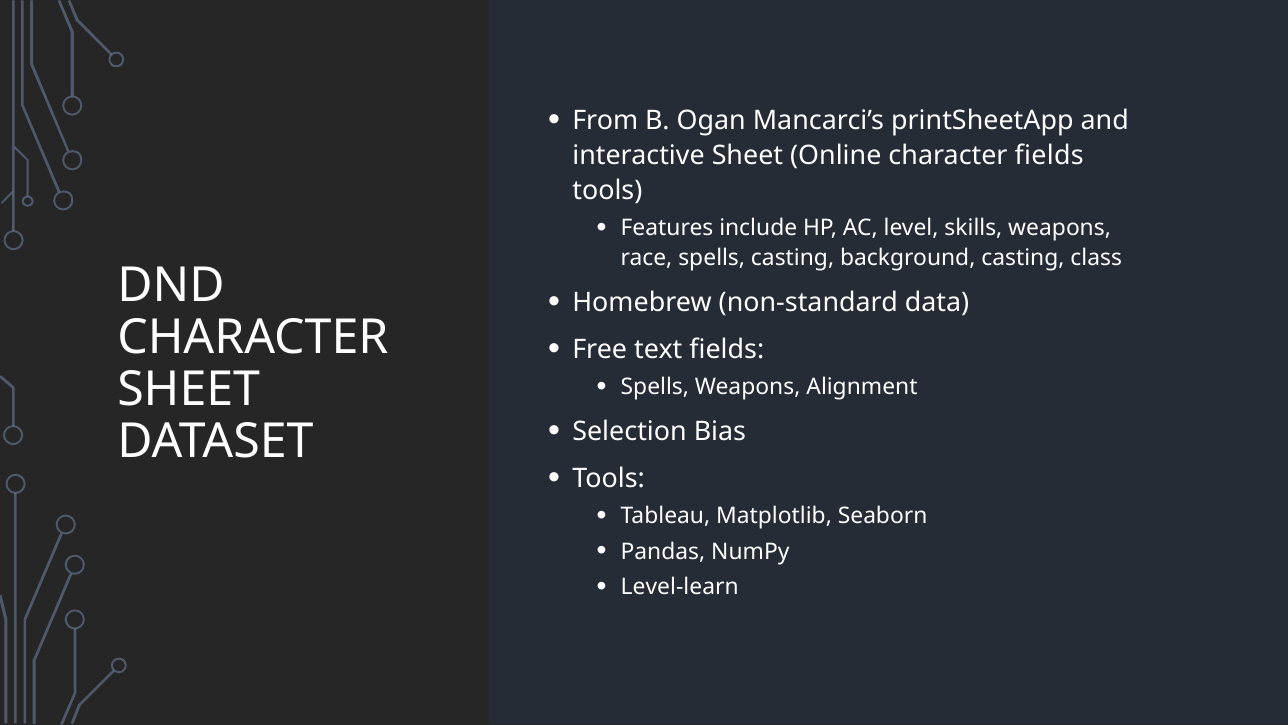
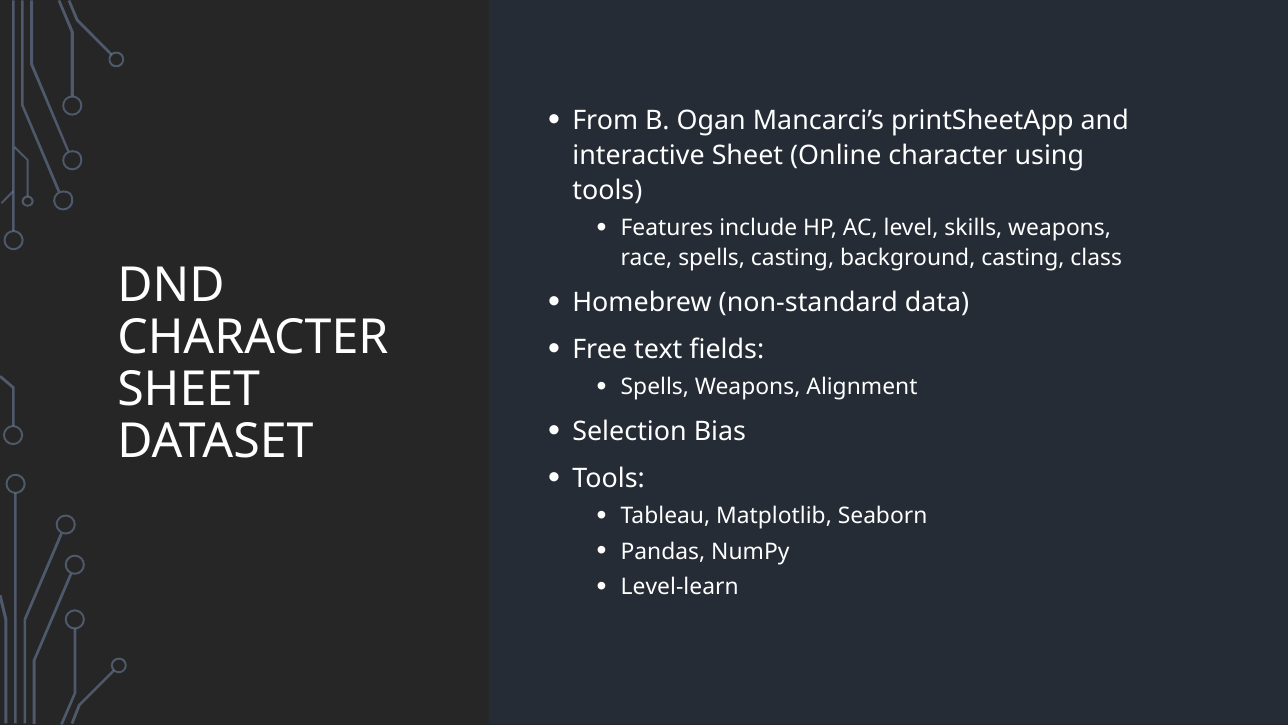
character fields: fields -> using
